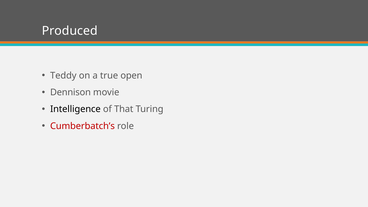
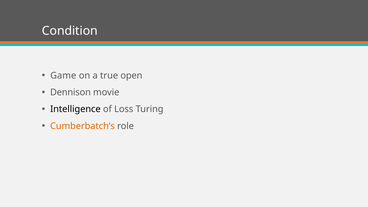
Produced: Produced -> Condition
Teddy: Teddy -> Game
That: That -> Loss
Cumberbatch’s colour: red -> orange
